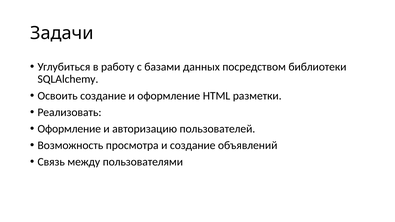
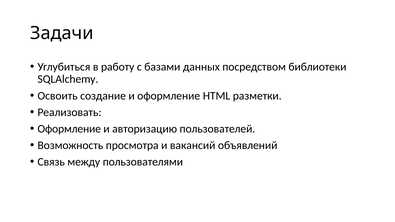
и создание: создание -> вакансий
